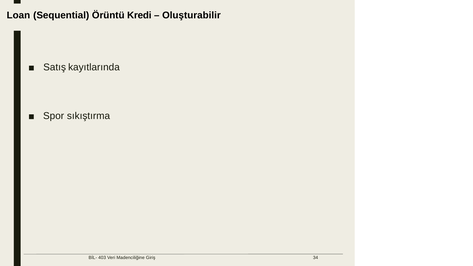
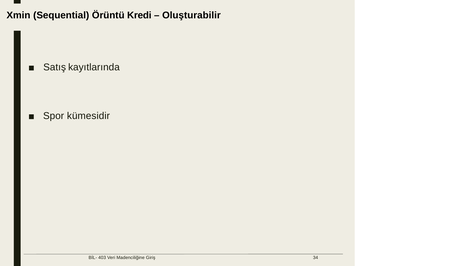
Loan: Loan -> Xmin
sıkıştırma: sıkıştırma -> kümesidir
